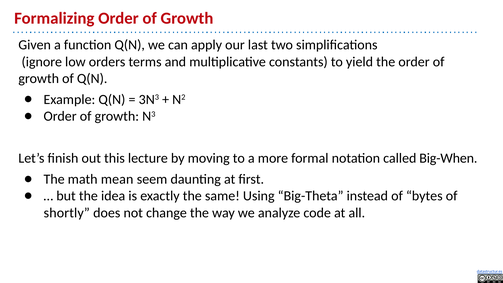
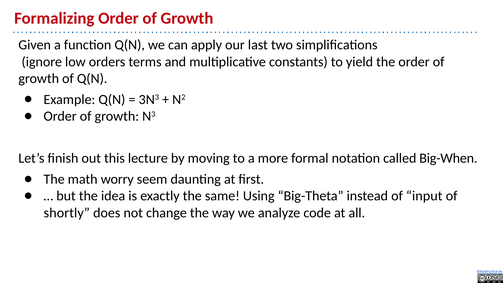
mean: mean -> worry
bytes: bytes -> input
